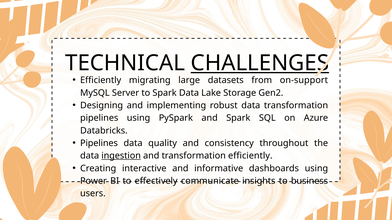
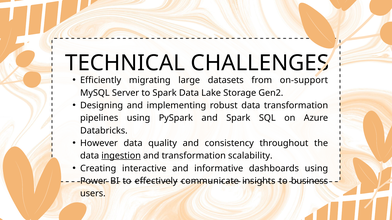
CHALLENGES underline: present -> none
Pipelines at (99, 143): Pipelines -> However
transformation efficiently: efficiently -> scalability
